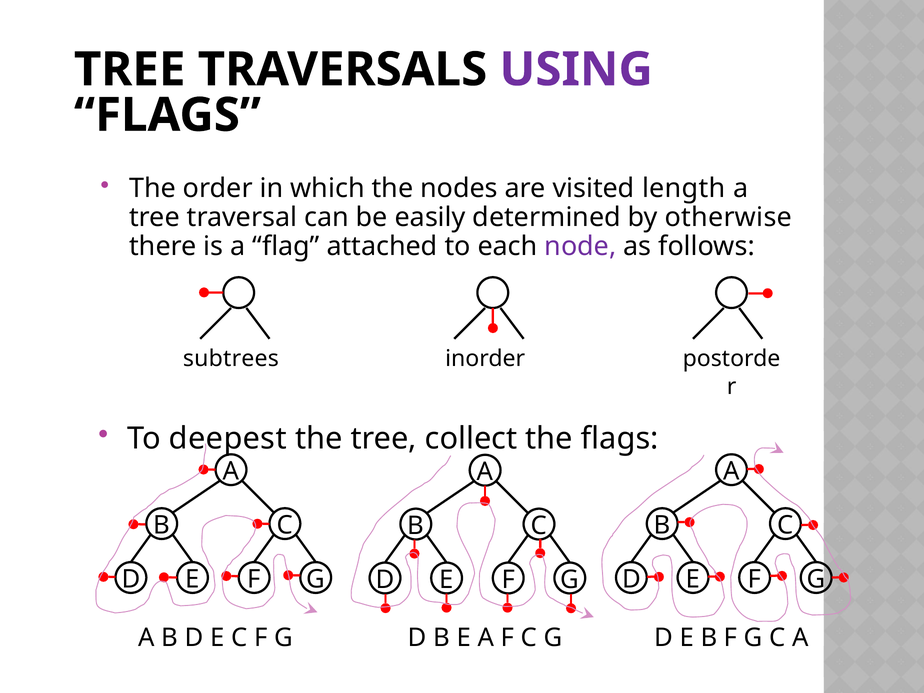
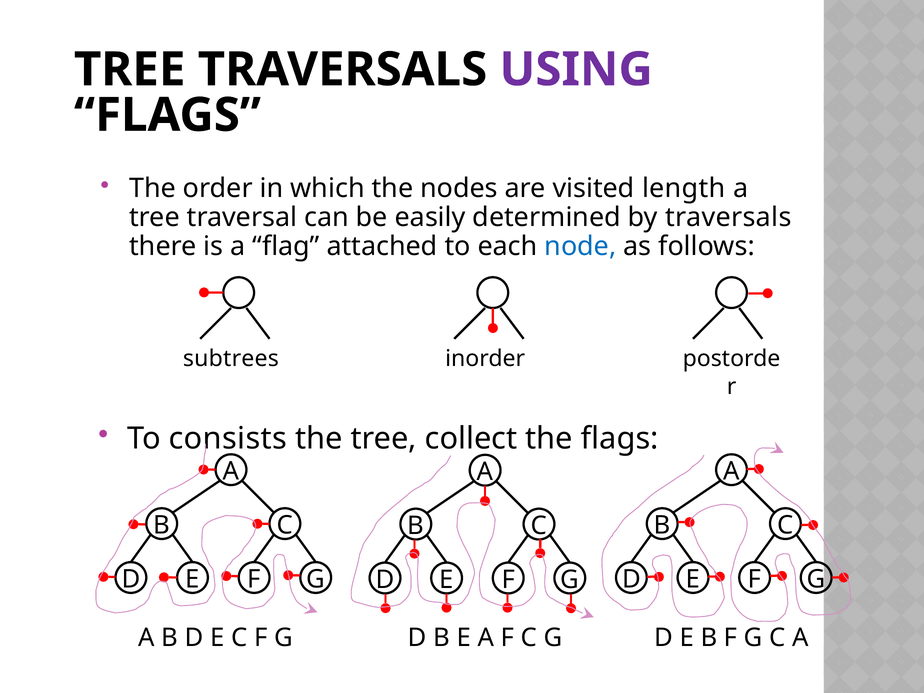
by otherwise: otherwise -> traversals
node colour: purple -> blue
deepest: deepest -> consists
